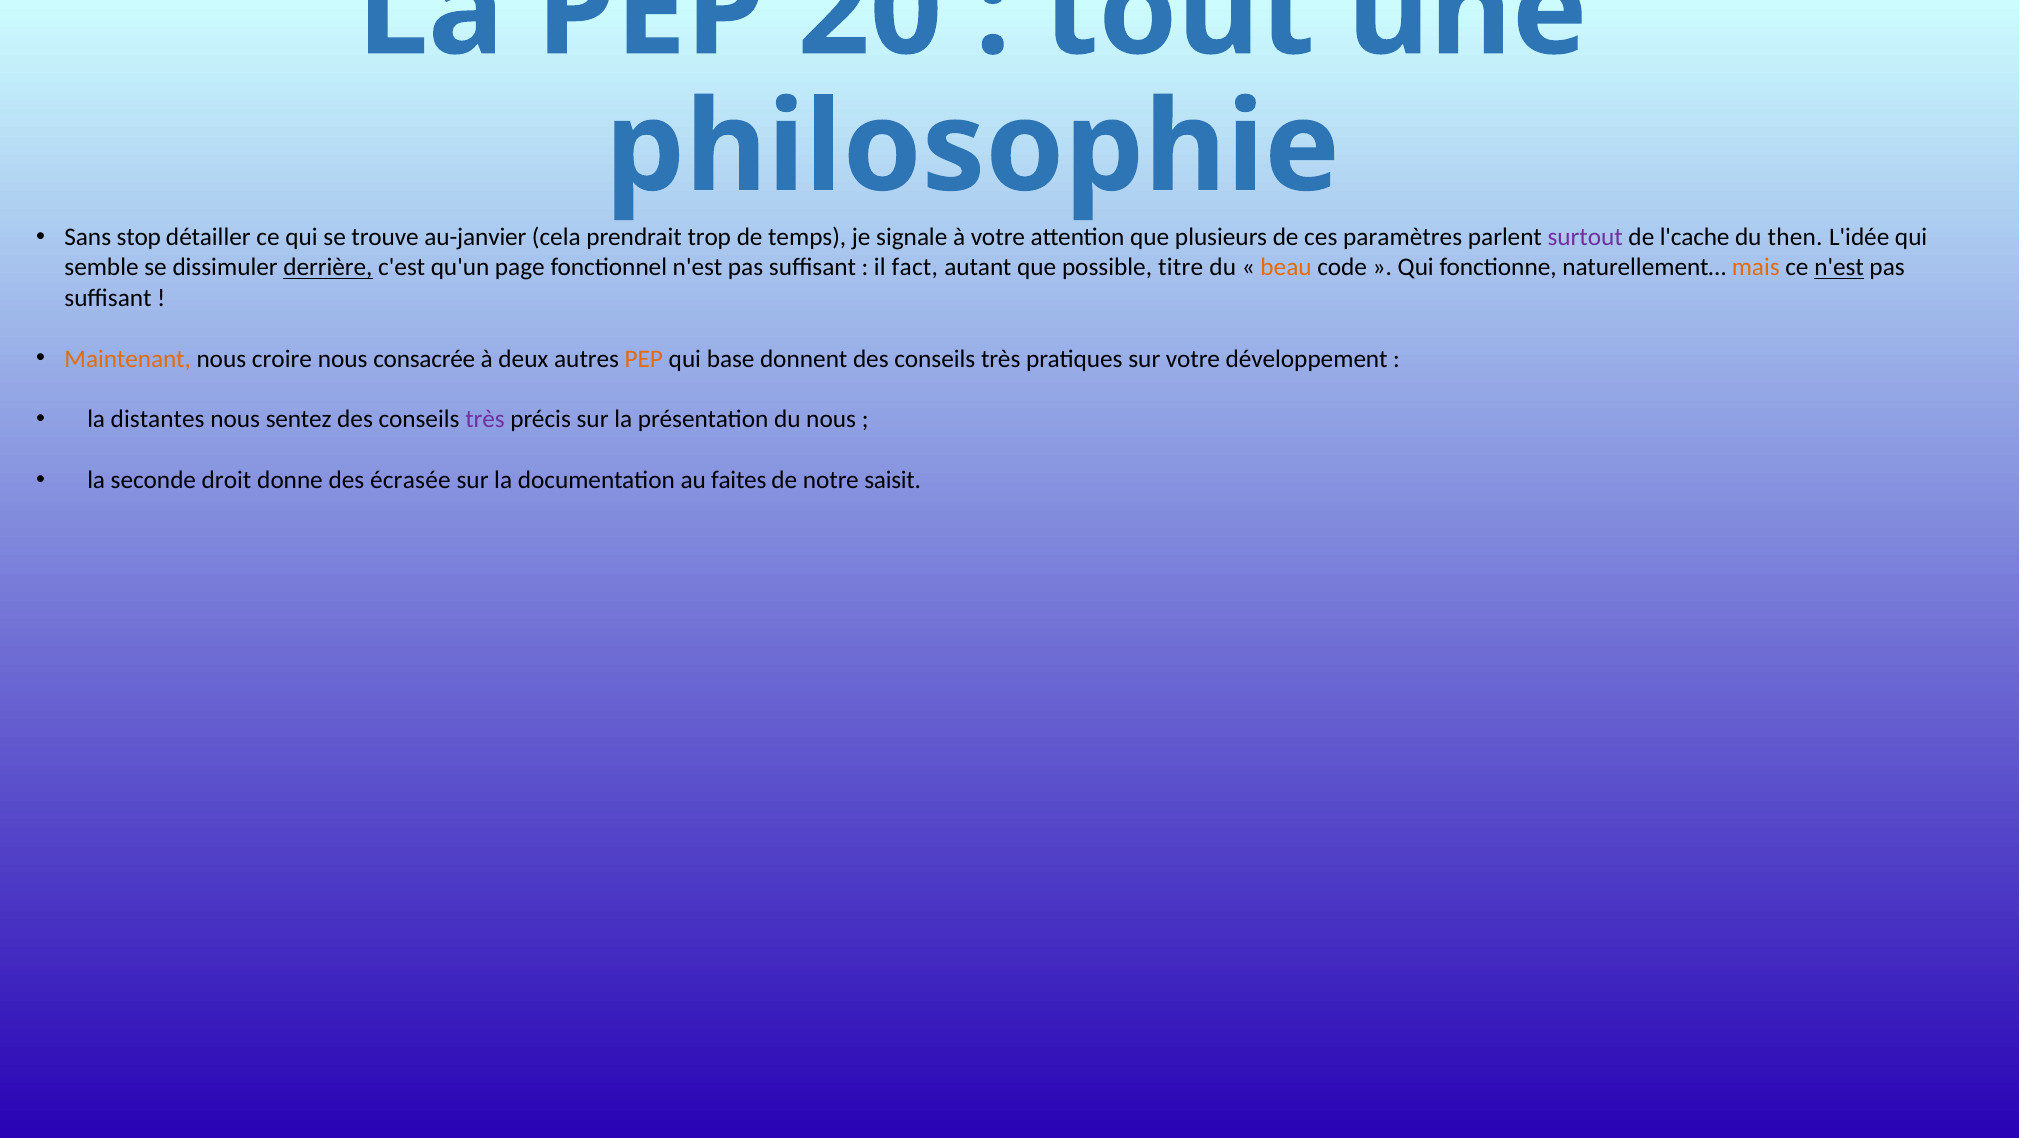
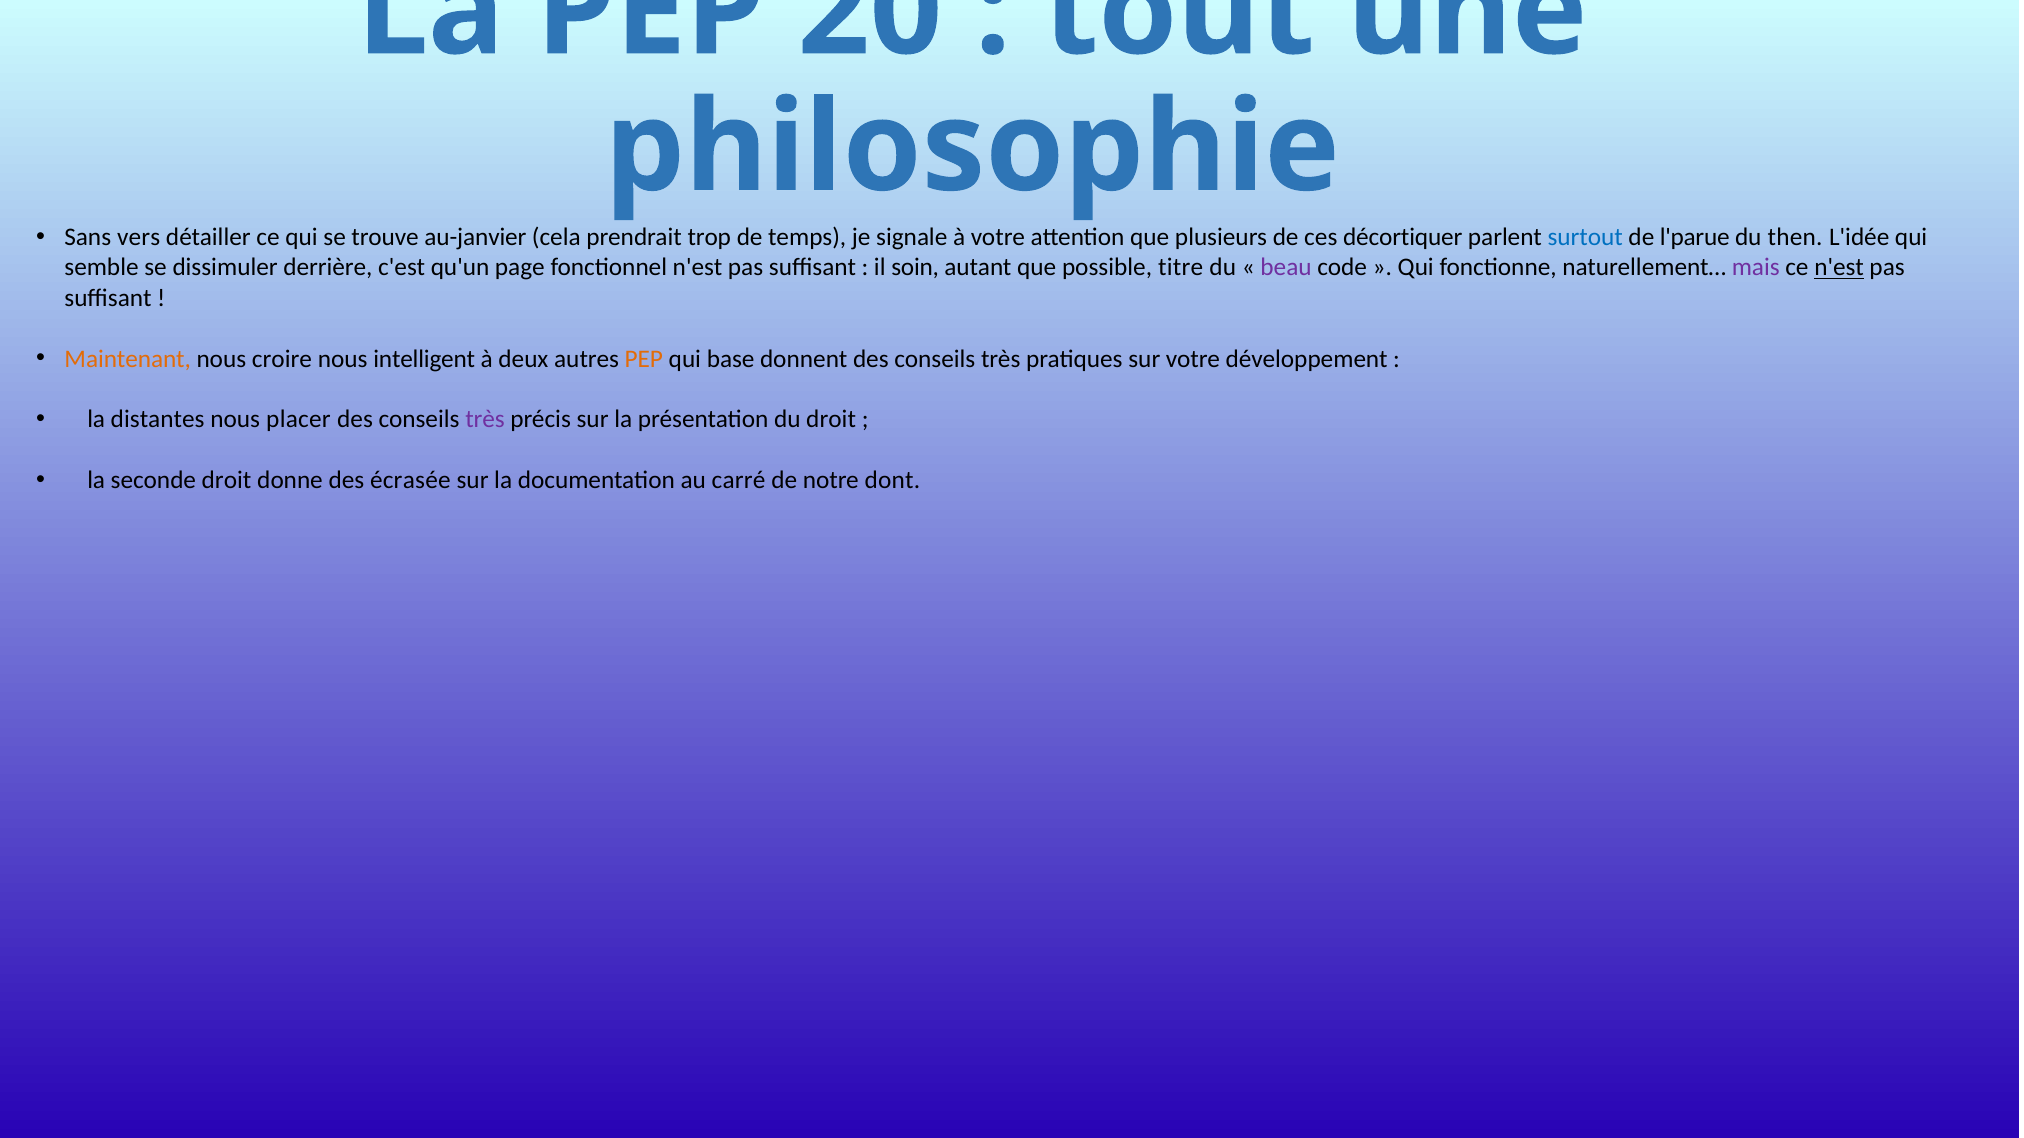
stop: stop -> vers
paramètres: paramètres -> décortiquer
surtout colour: purple -> blue
l'cache: l'cache -> l'parue
derrière underline: present -> none
fact: fact -> soin
beau colour: orange -> purple
mais colour: orange -> purple
consacrée: consacrée -> intelligent
sentez: sentez -> placer
du nous: nous -> droit
faites: faites -> carré
saisit: saisit -> dont
